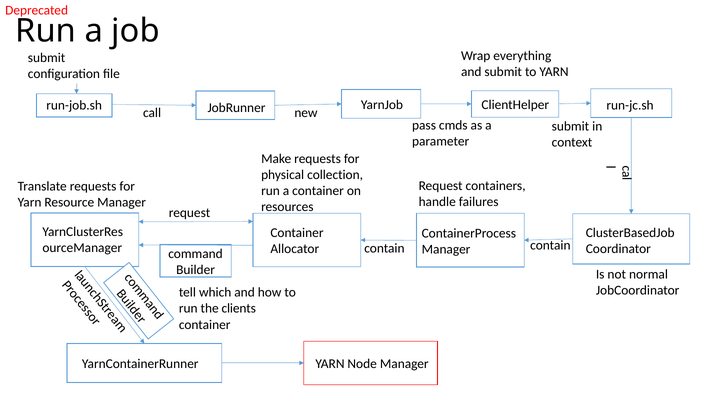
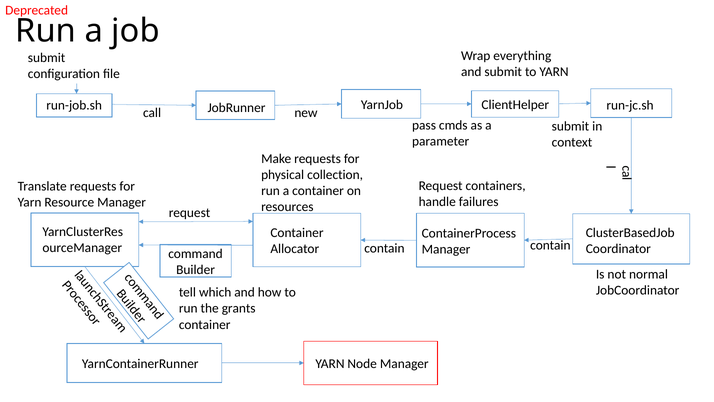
clients: clients -> grants
